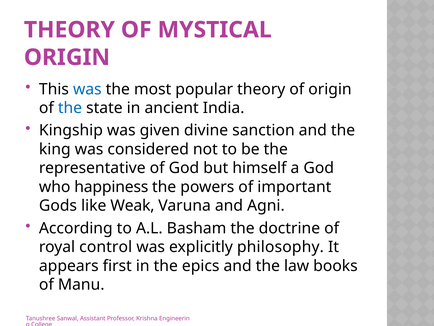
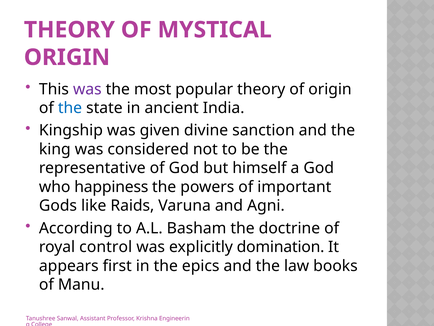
was at (87, 89) colour: blue -> purple
Weak: Weak -> Raids
philosophy: philosophy -> domination
